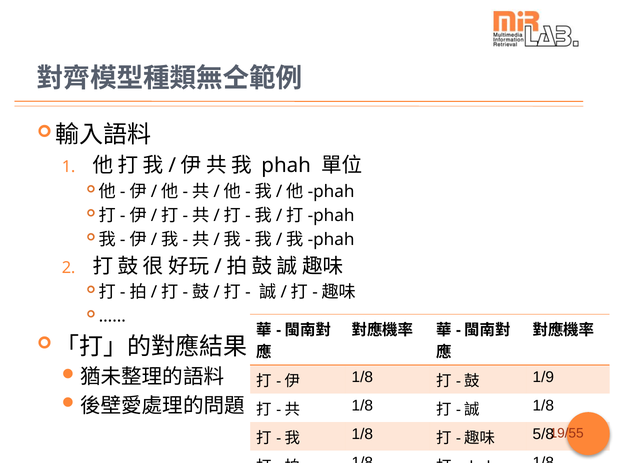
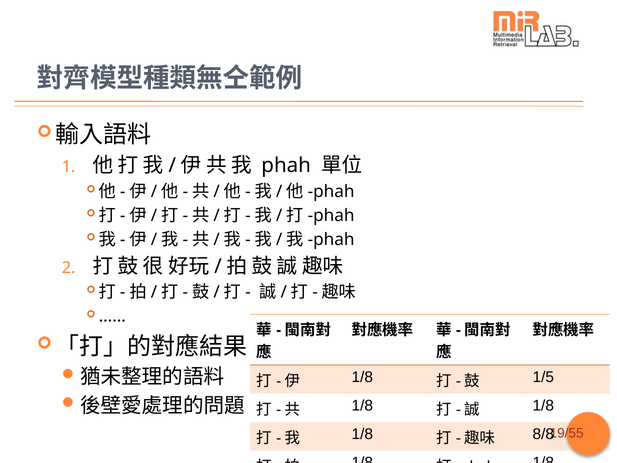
1/9: 1/9 -> 1/5
5/8: 5/8 -> 8/8
